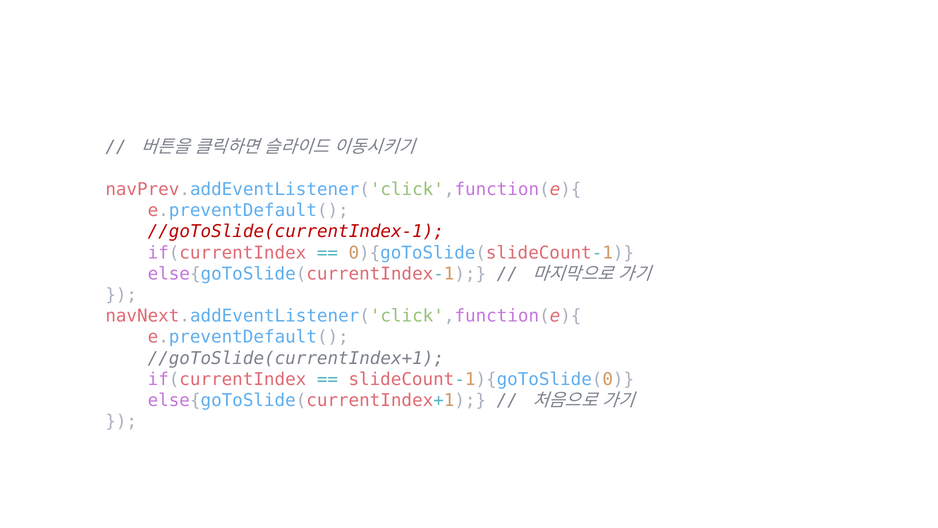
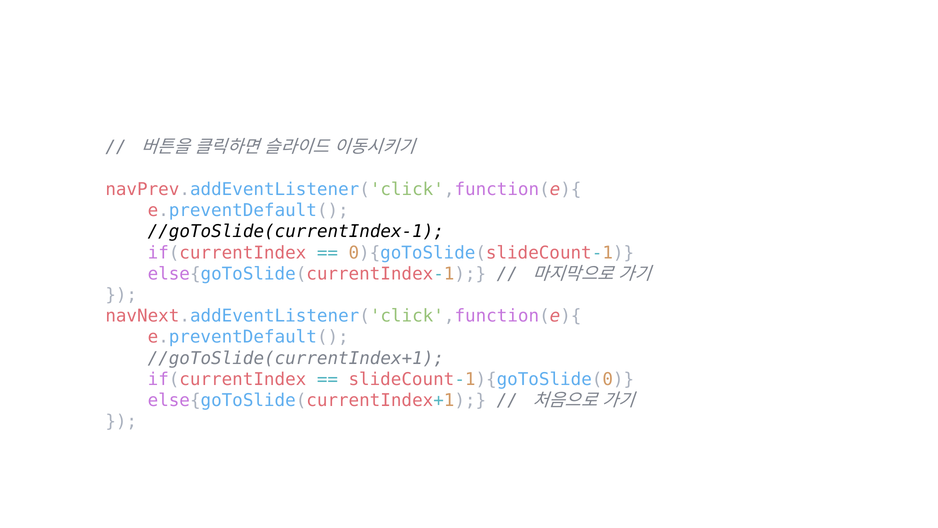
//goToSlide(currentIndex-1 colour: red -> black
